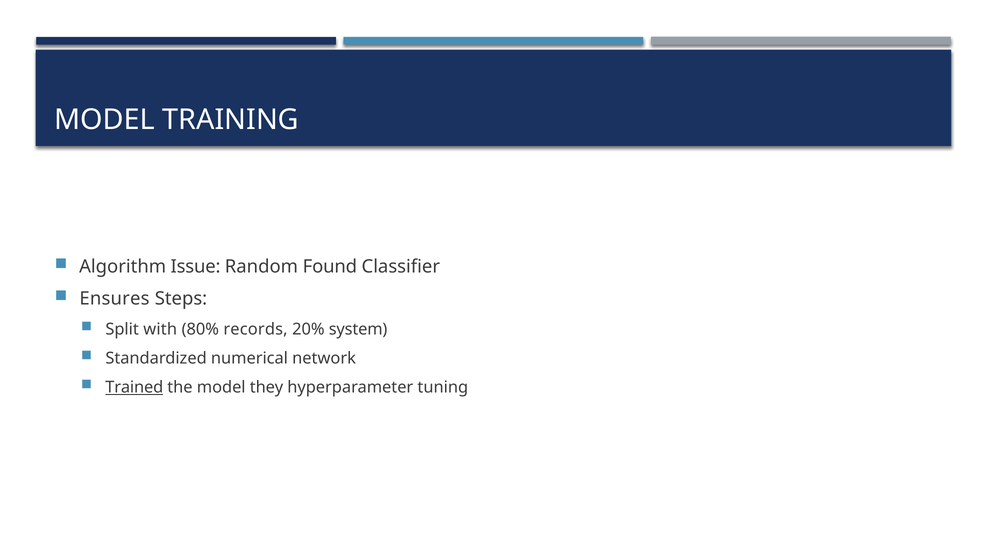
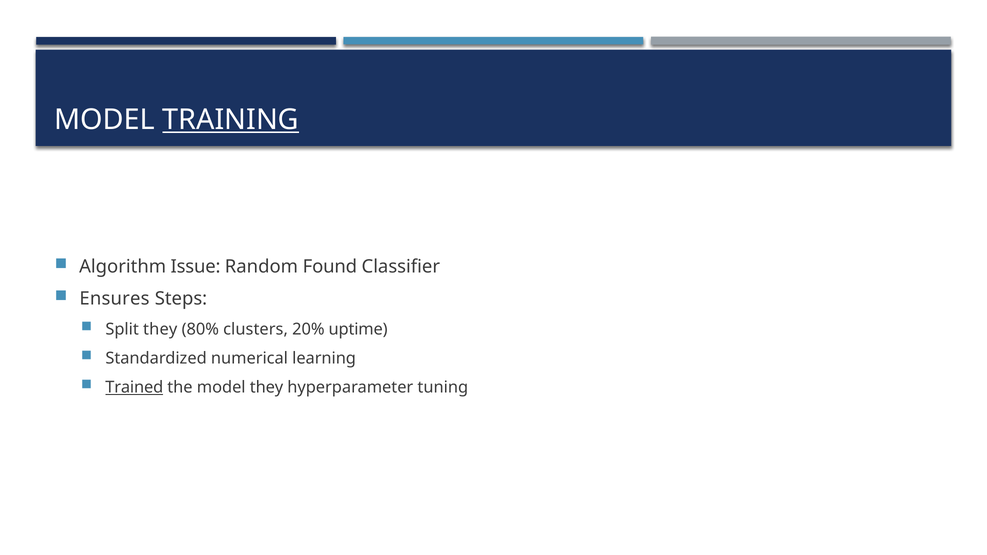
TRAINING underline: none -> present
Split with: with -> they
records: records -> clusters
system: system -> uptime
network: network -> learning
